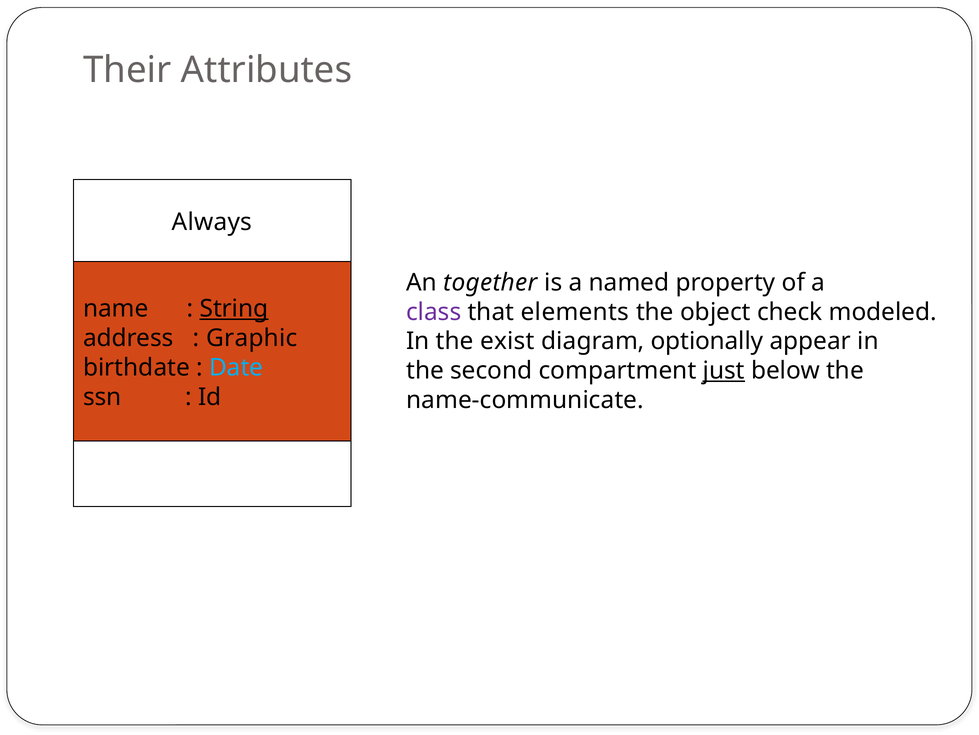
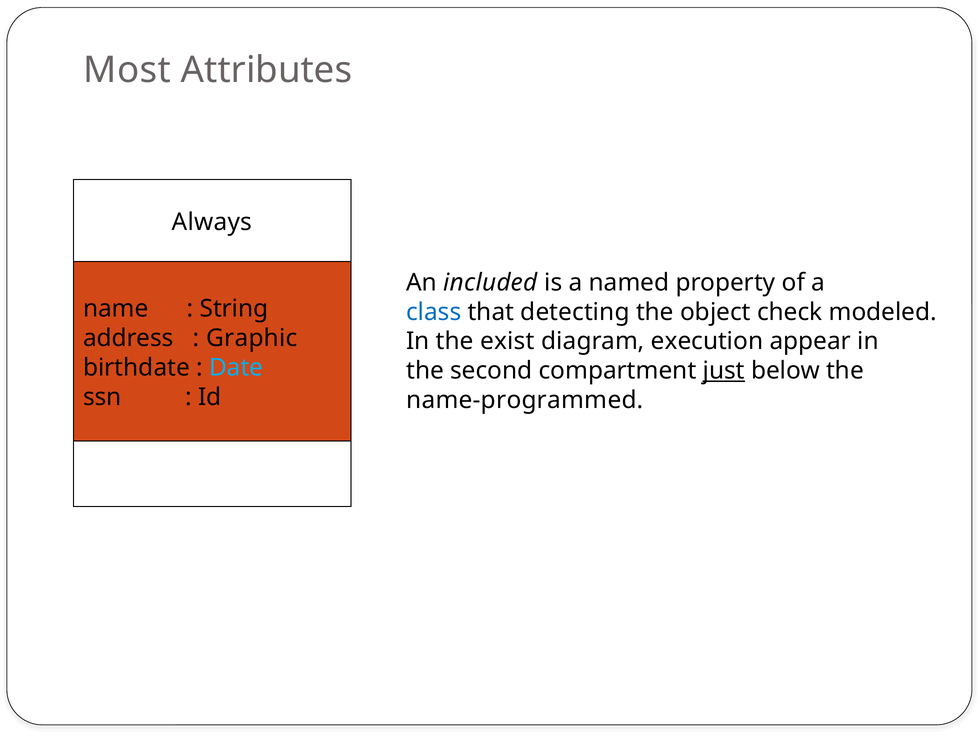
Their: Their -> Most
together: together -> included
String underline: present -> none
class colour: purple -> blue
elements: elements -> detecting
optionally: optionally -> execution
name-communicate: name-communicate -> name-programmed
